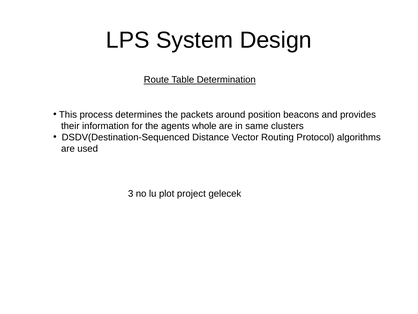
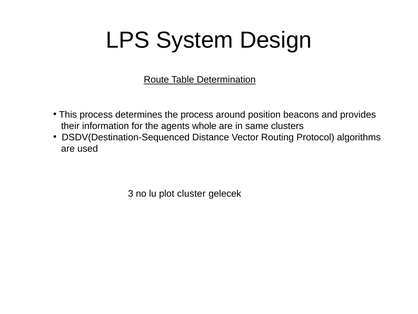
the packets: packets -> process
project: project -> cluster
